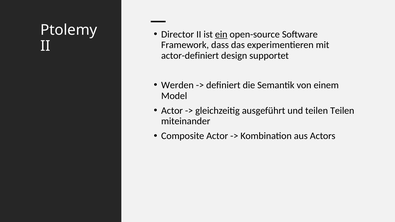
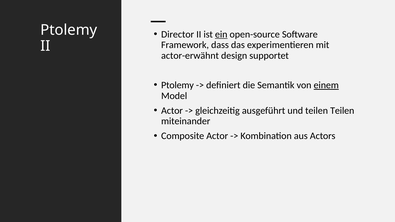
actor-definiert: actor-definiert -> actor-erwähnt
Werden at (177, 85): Werden -> Ptolemy
einem underline: none -> present
